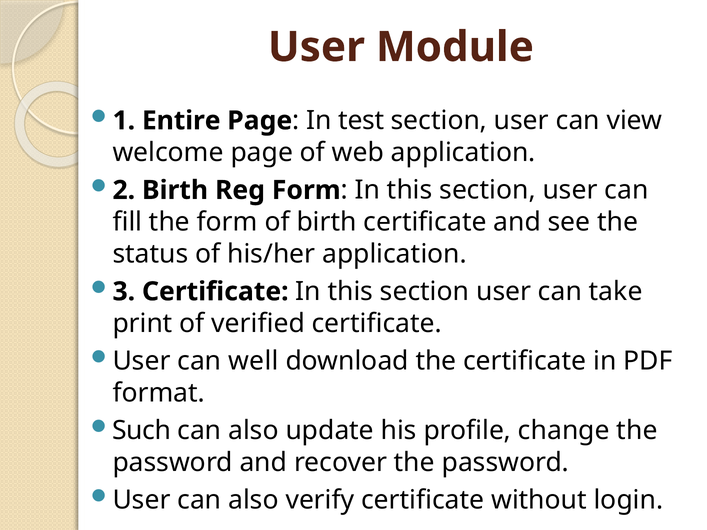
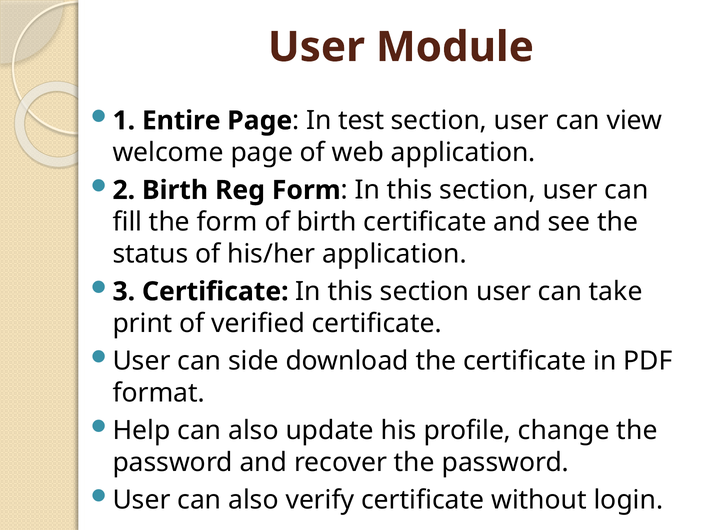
well: well -> side
Such: Such -> Help
